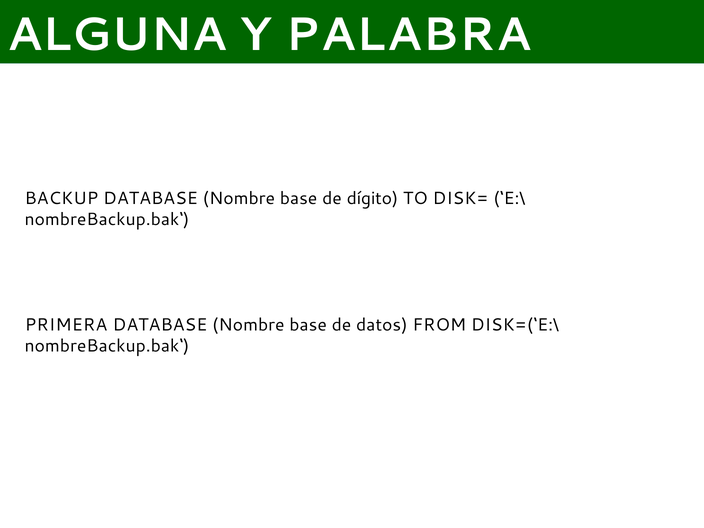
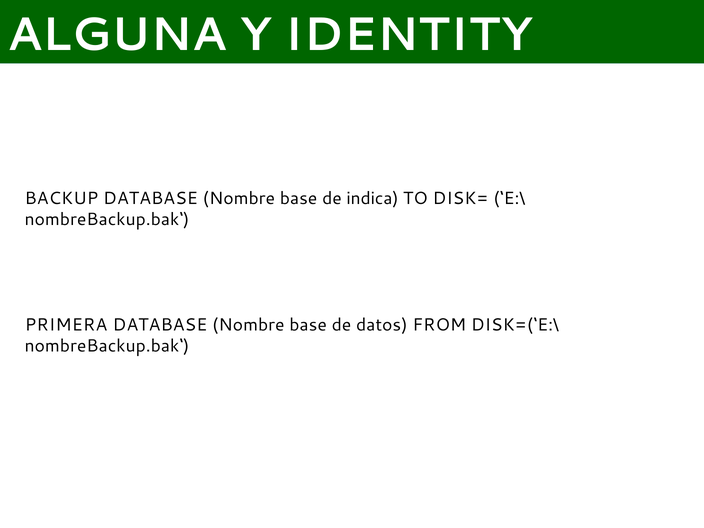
PALABRA: PALABRA -> IDENTITY
dígito: dígito -> indica
